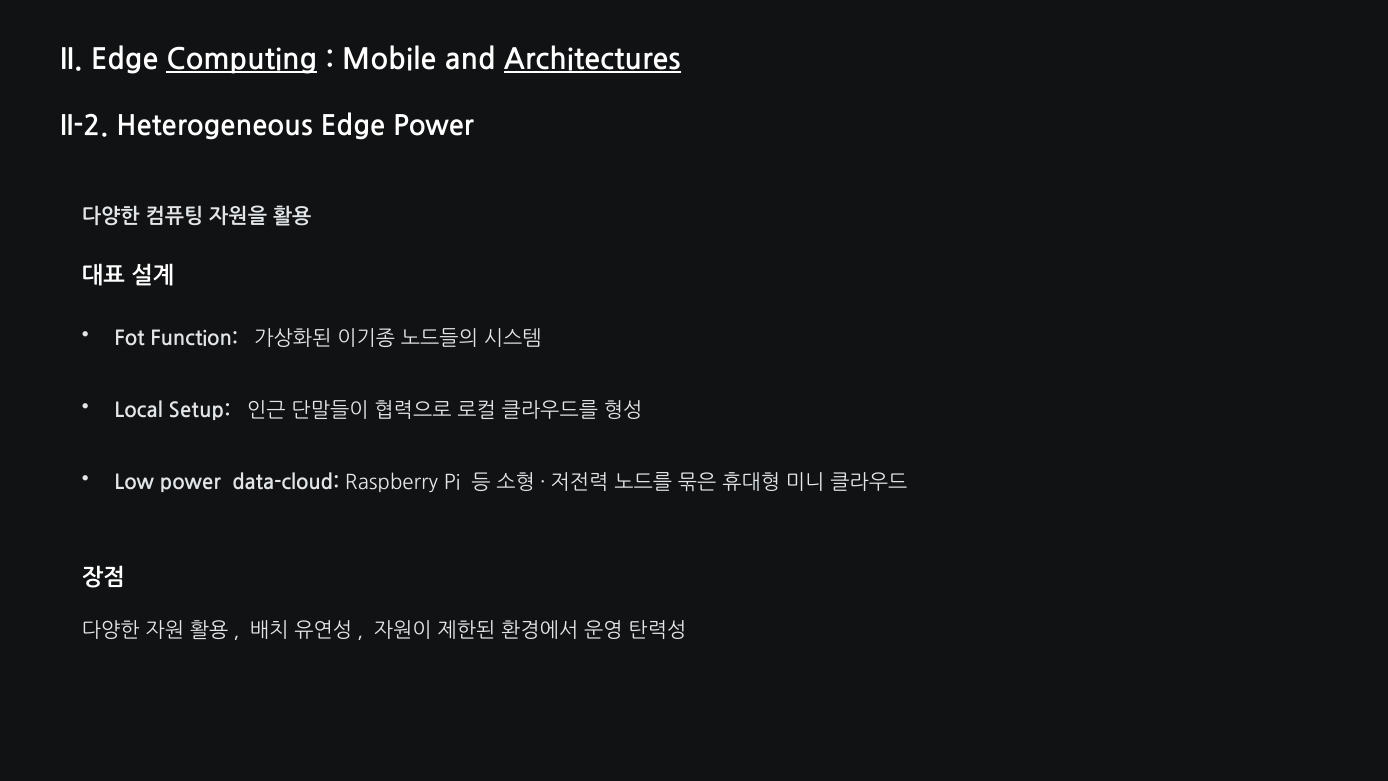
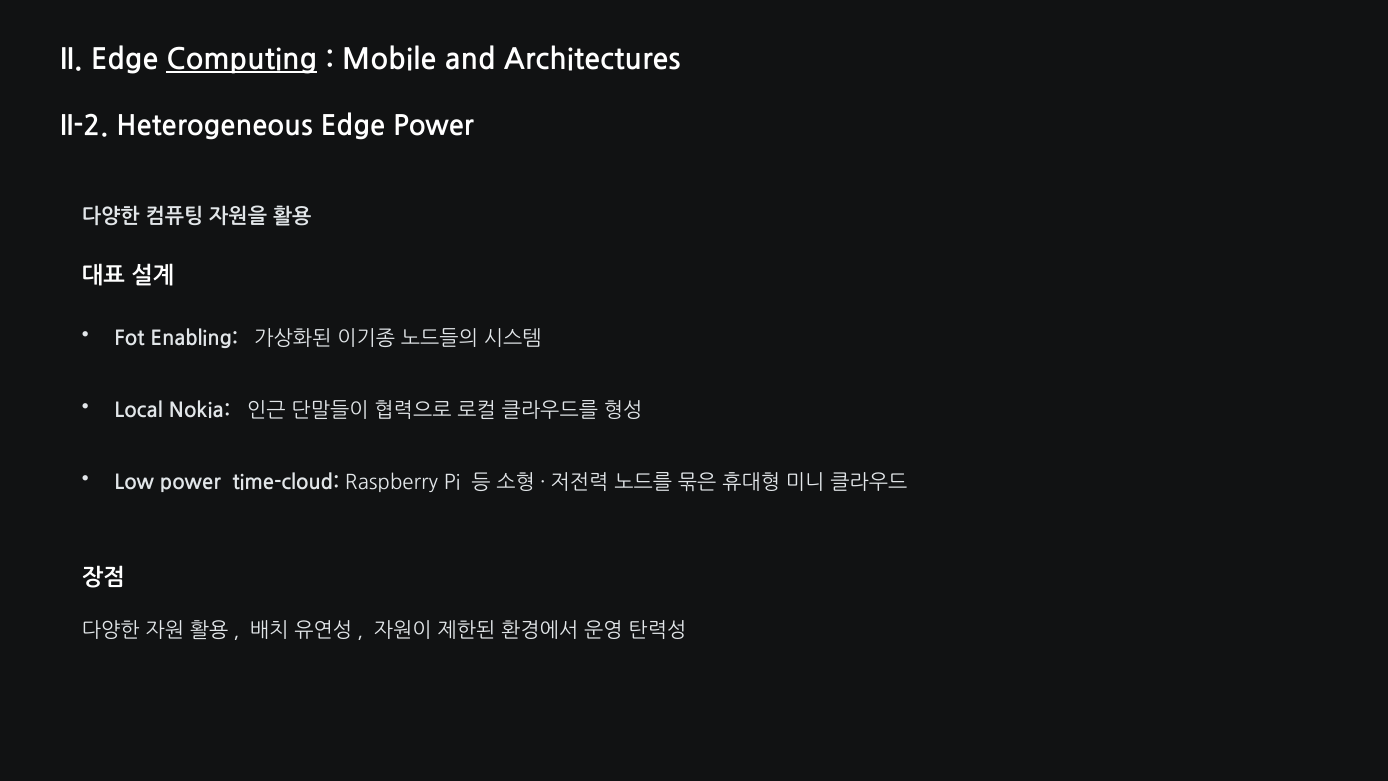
Architectures underline: present -> none
Function: Function -> Enabling
Setup: Setup -> Nokia
data-cloud: data-cloud -> time-cloud
